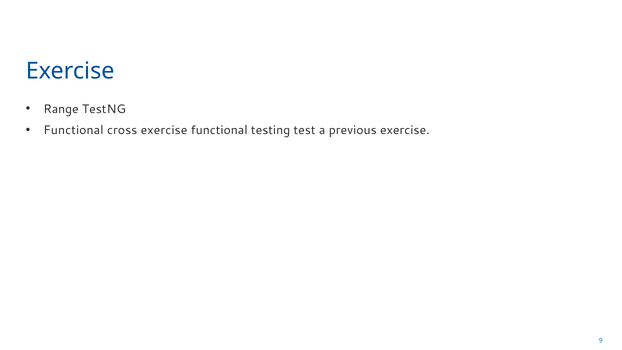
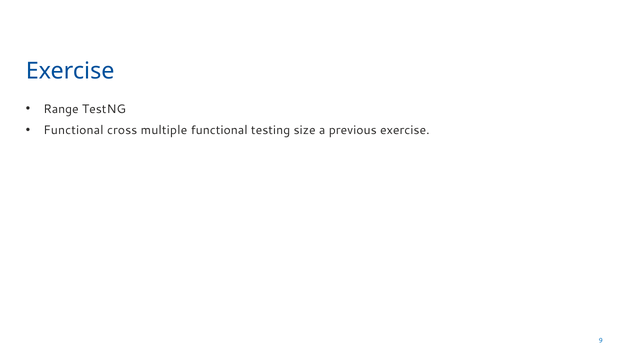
cross exercise: exercise -> multiple
test: test -> size
